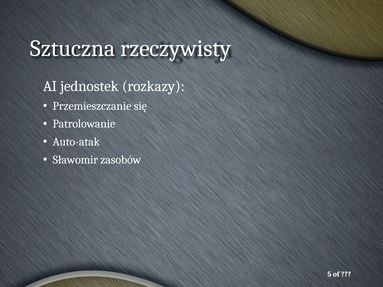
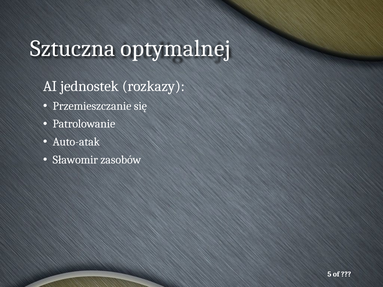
rzeczywisty: rzeczywisty -> optymalnej
